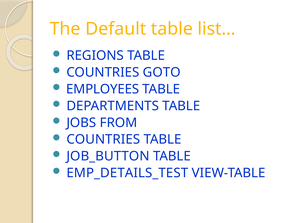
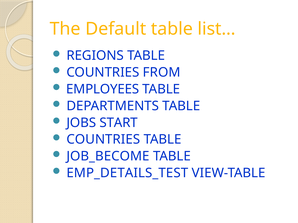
GOTO: GOTO -> FROM
FROM: FROM -> START
JOB_BUTTON: JOB_BUTTON -> JOB_BECOME
